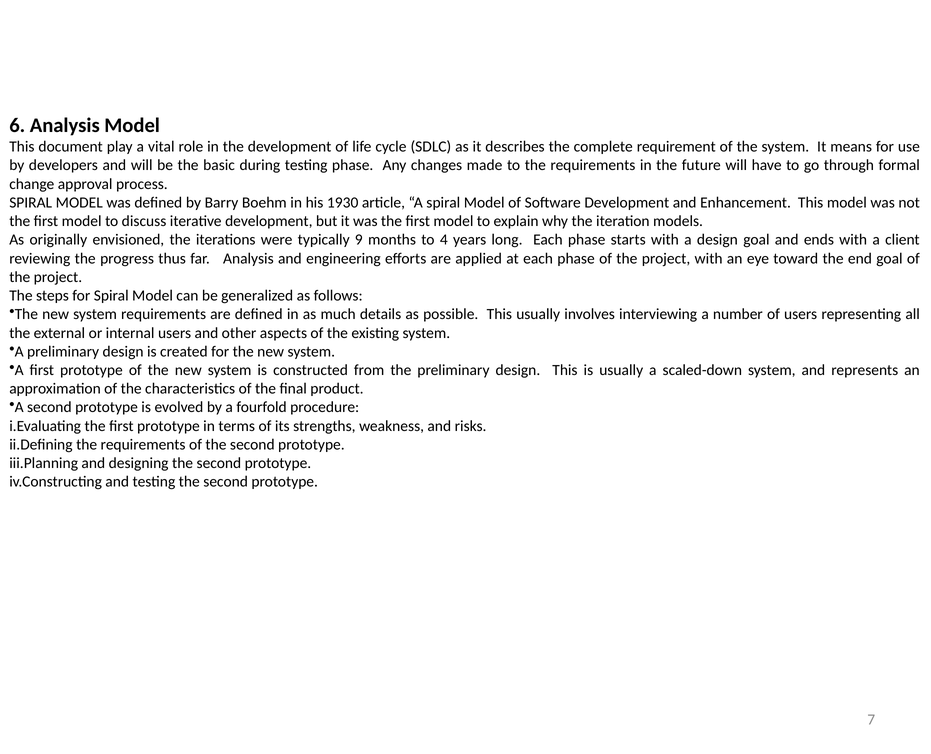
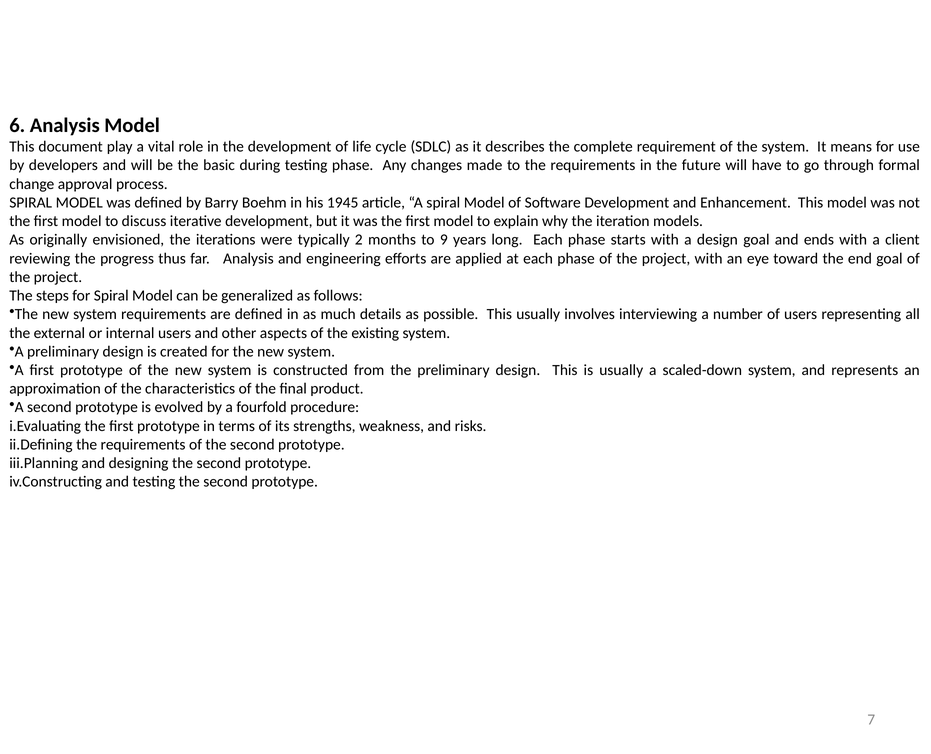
1930: 1930 -> 1945
9: 9 -> 2
4: 4 -> 9
